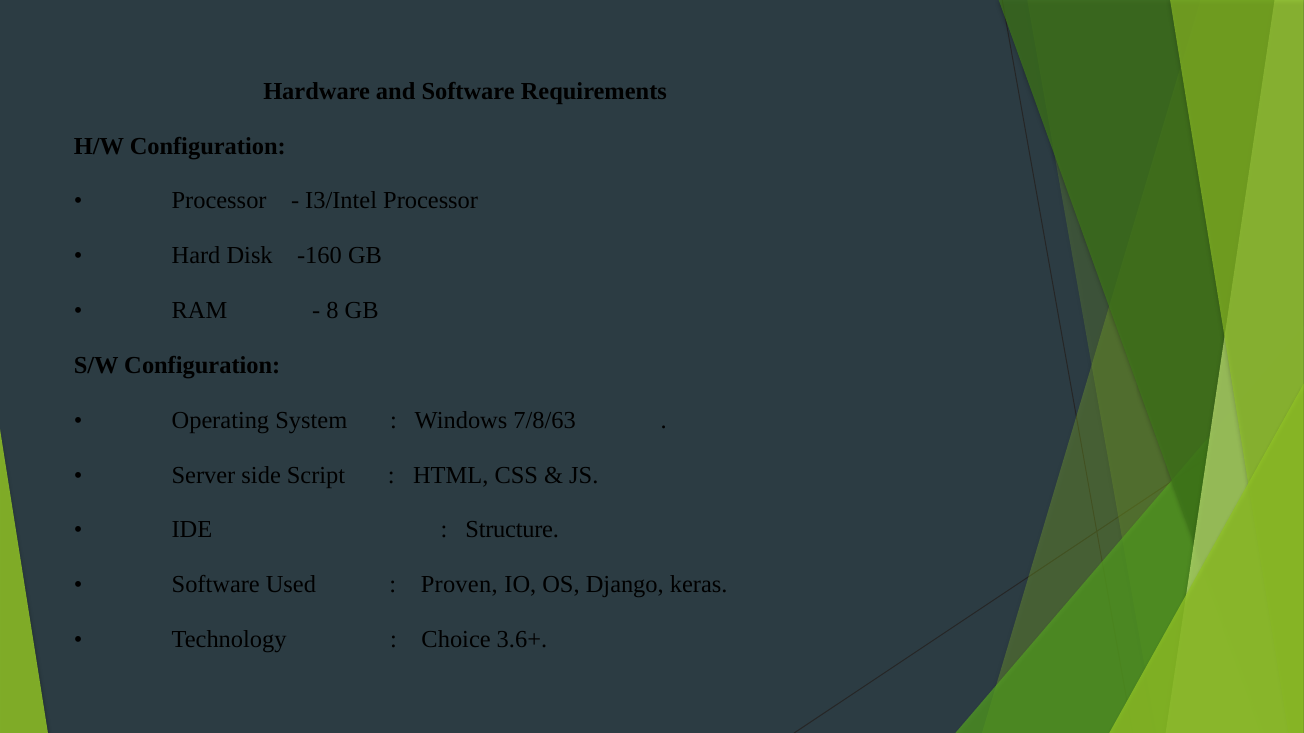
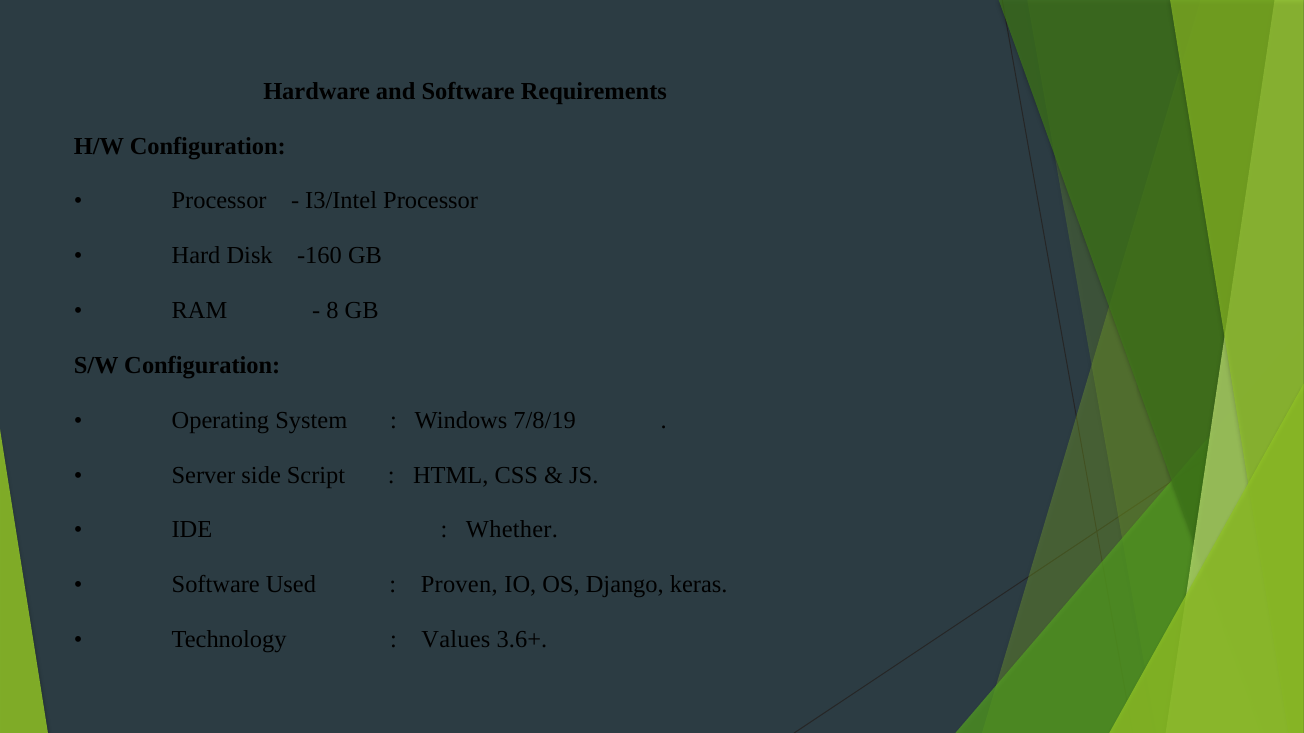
7/8/63: 7/8/63 -> 7/8/19
Structure: Structure -> Whether
Choice: Choice -> Values
